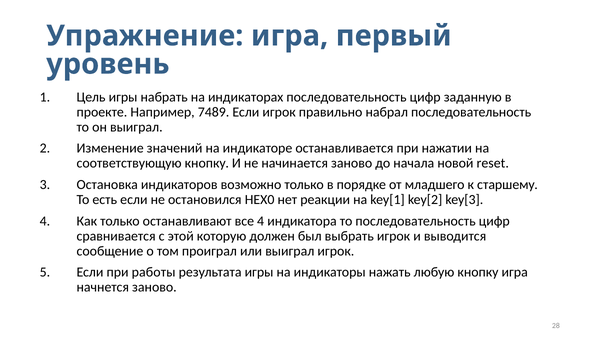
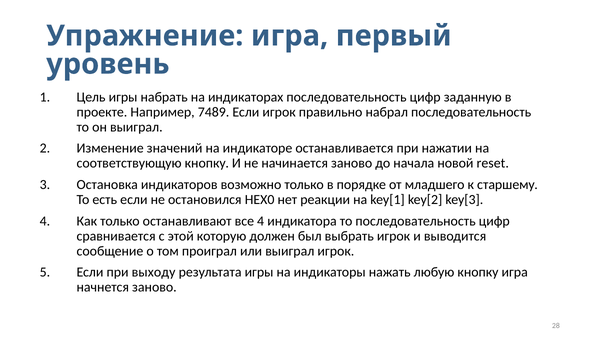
работы: работы -> выходу
